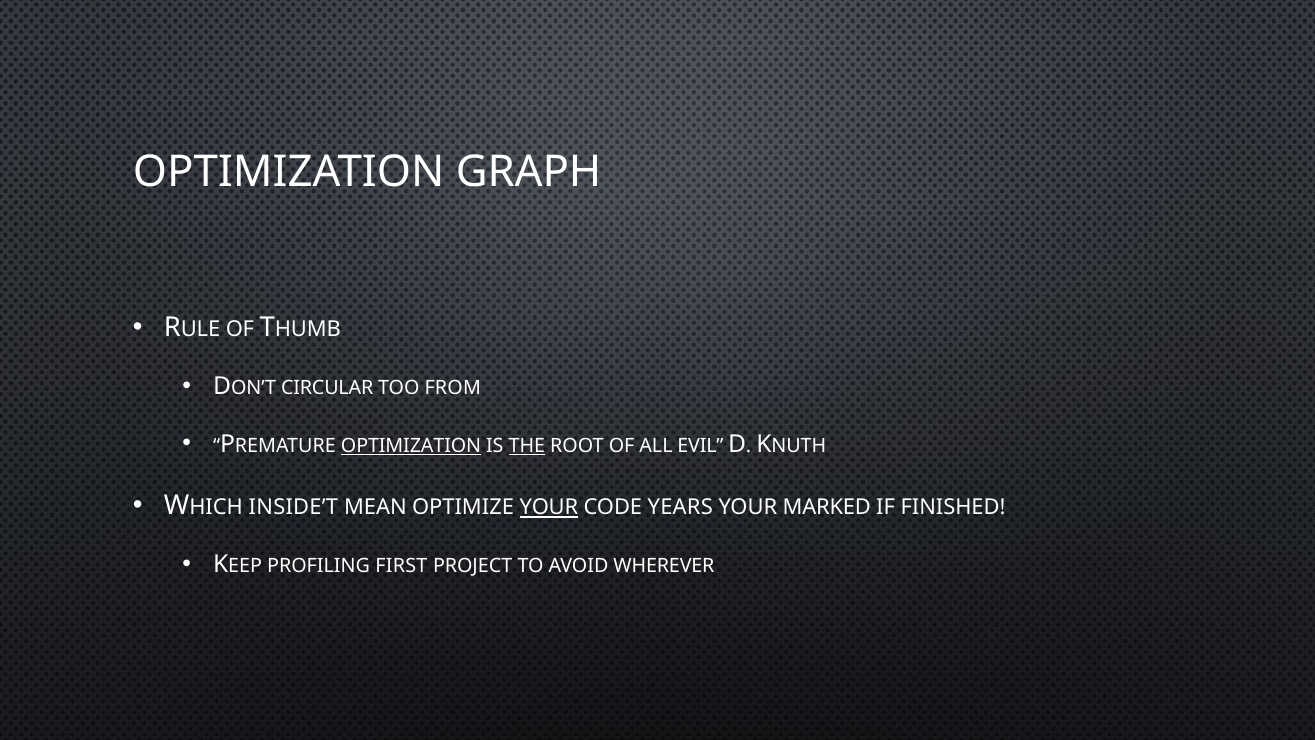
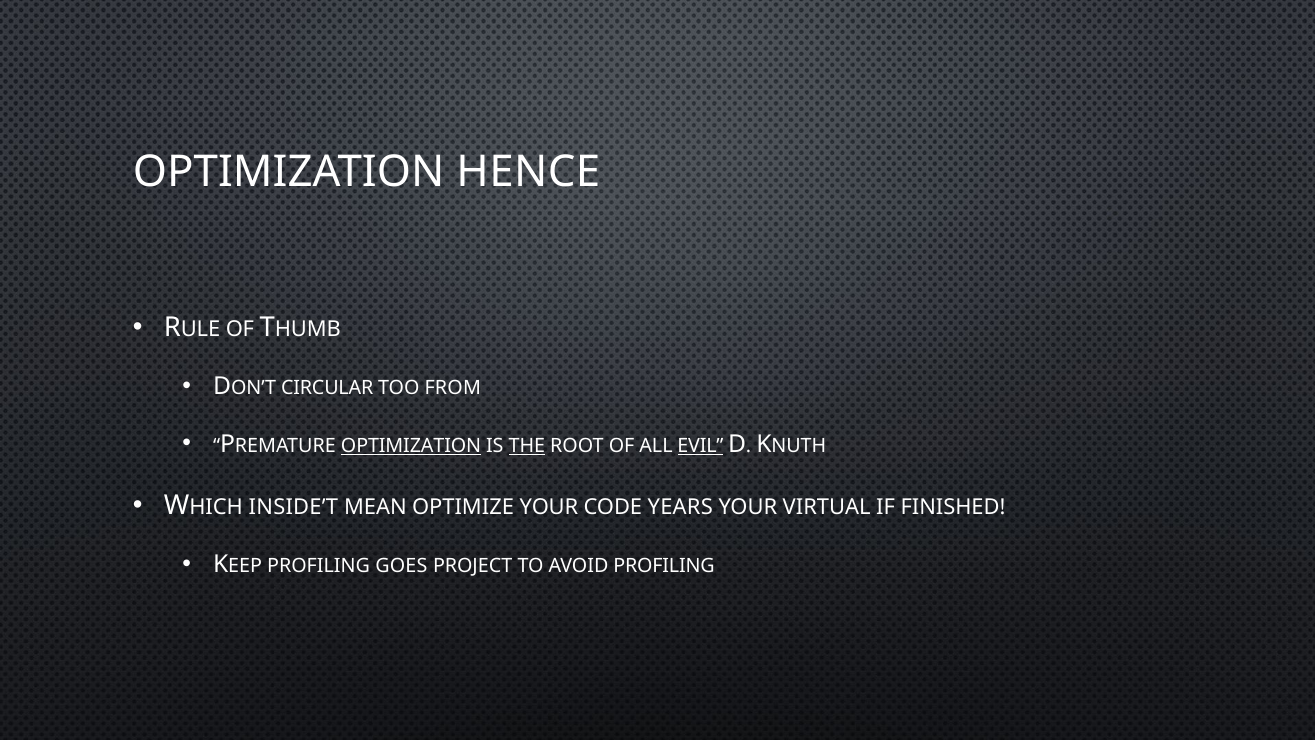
GRAPH: GRAPH -> HENCE
EVIL underline: none -> present
YOUR at (549, 507) underline: present -> none
MARKED: MARKED -> VIRTUAL
FIRST: FIRST -> GOES
AVOID WHEREVER: WHEREVER -> PROFILING
